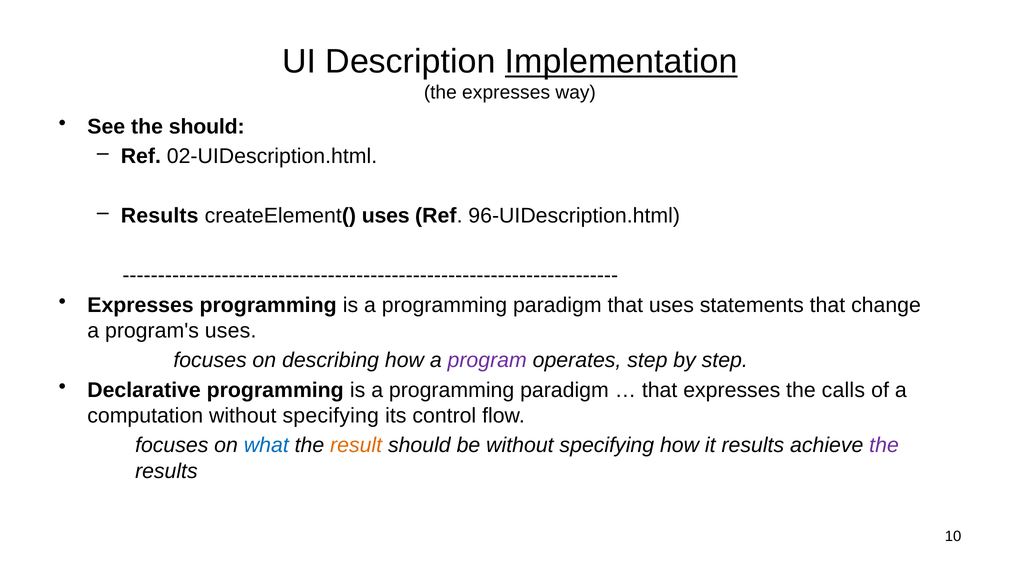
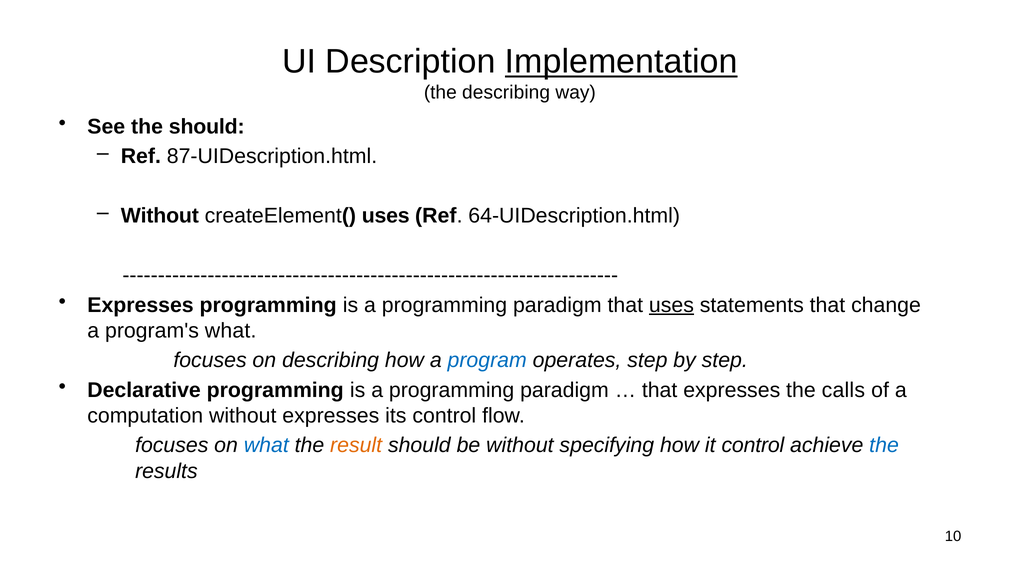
the expresses: expresses -> describing
02-UIDescription.html: 02-UIDescription.html -> 87-UIDescription.html
Results at (160, 216): Results -> Without
96-UIDescription.html: 96-UIDescription.html -> 64-UIDescription.html
uses at (671, 305) underline: none -> present
program's uses: uses -> what
program colour: purple -> blue
computation without specifying: specifying -> expresses
it results: results -> control
the at (884, 445) colour: purple -> blue
